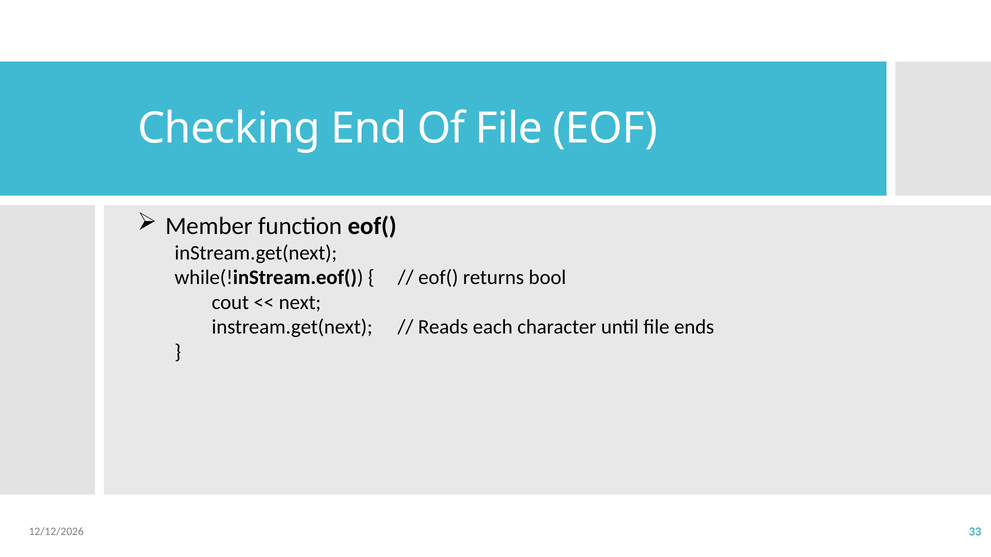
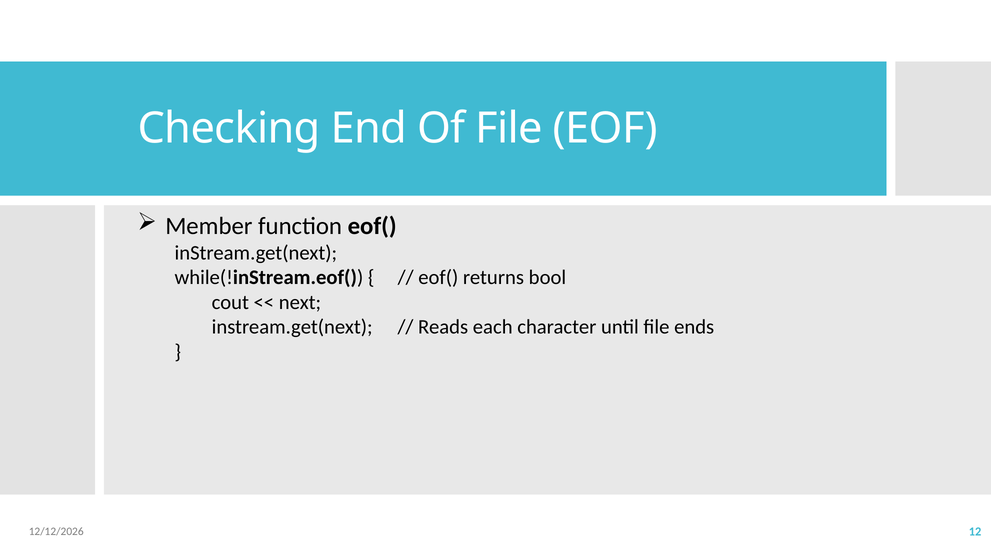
33: 33 -> 12
